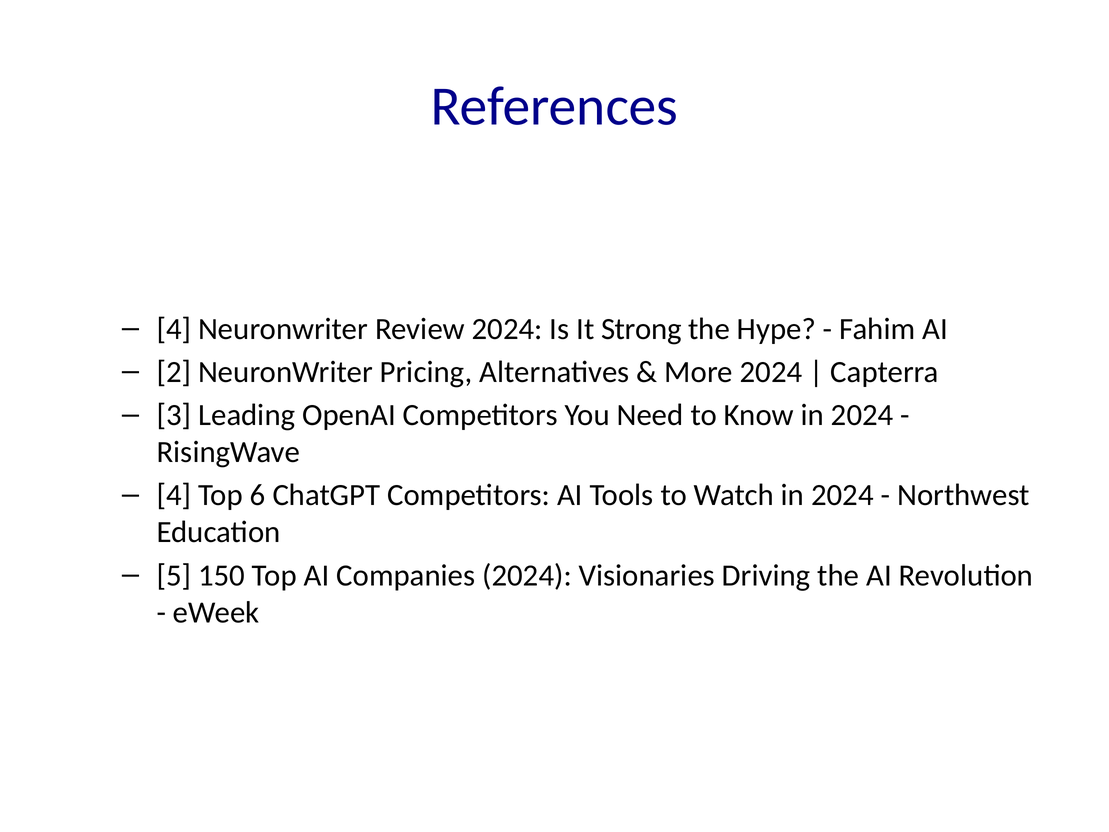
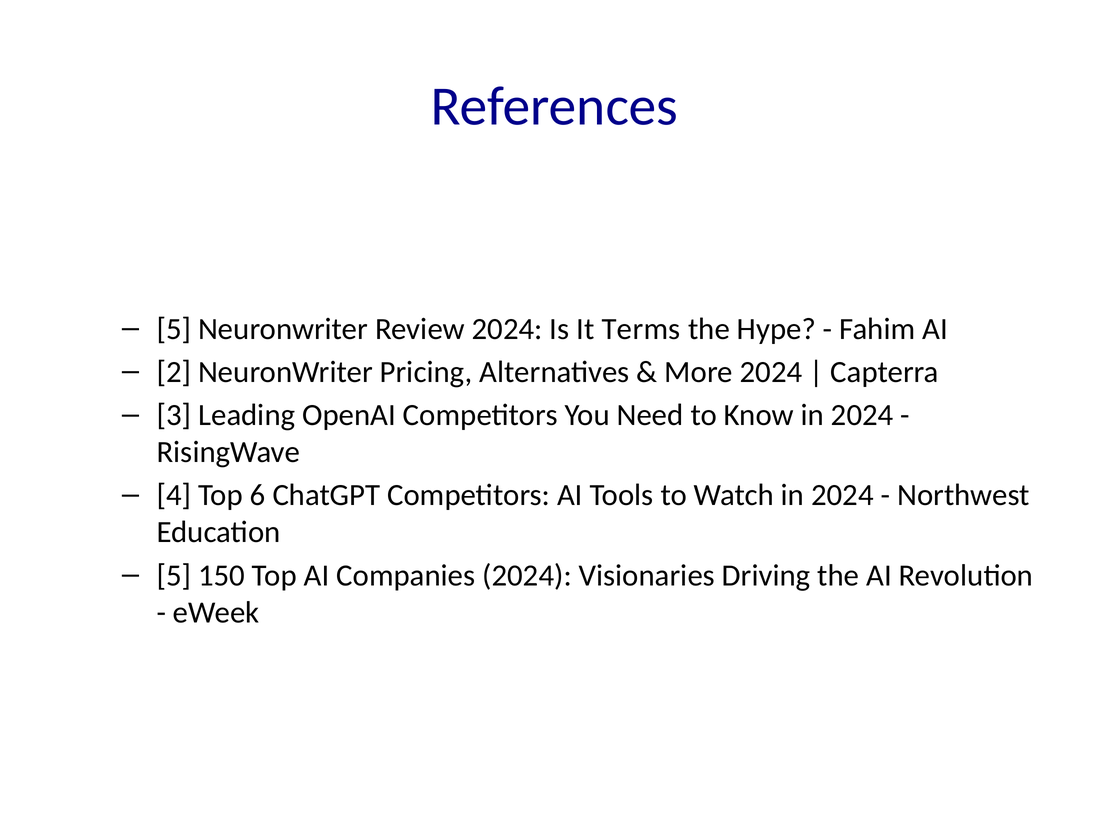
4 at (174, 329): 4 -> 5
Strong: Strong -> Terms
